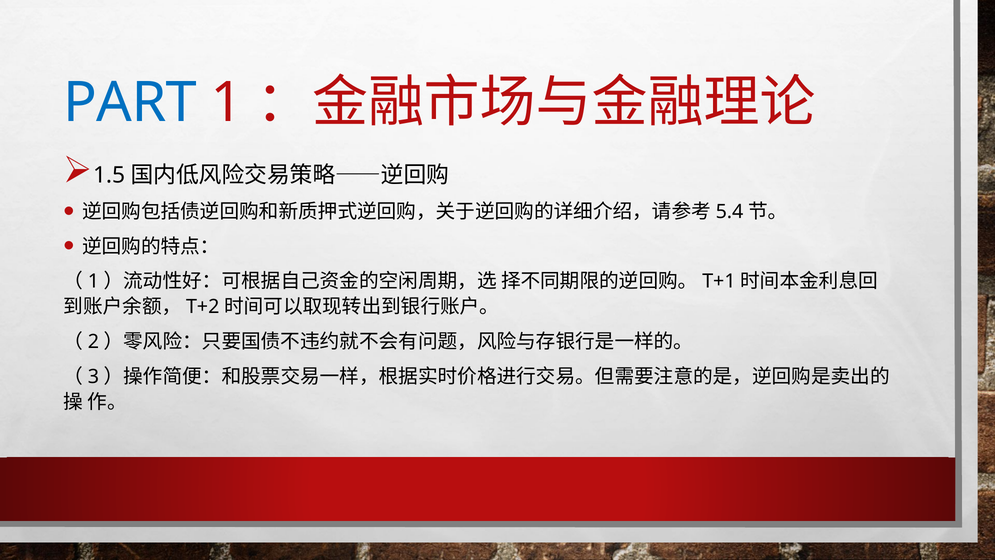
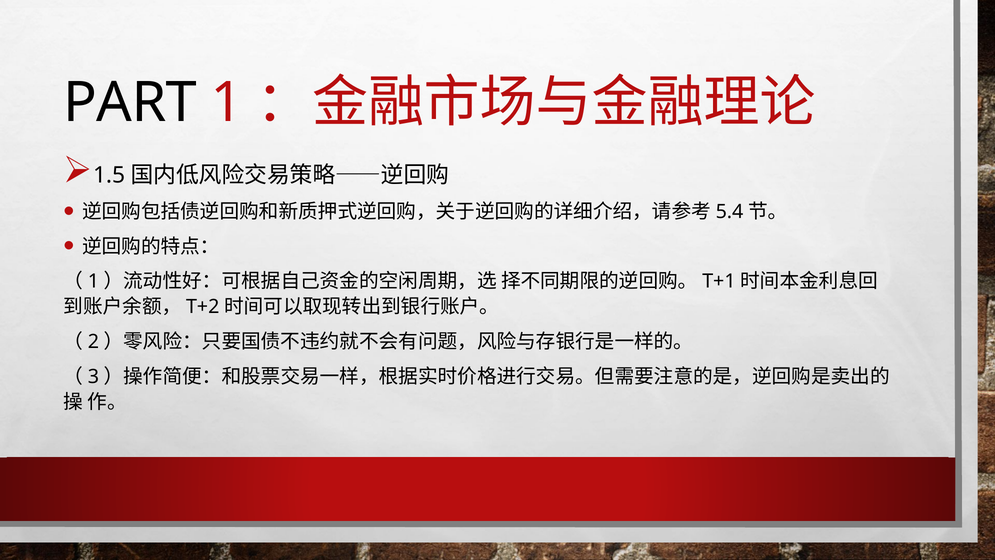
PART colour: blue -> black
